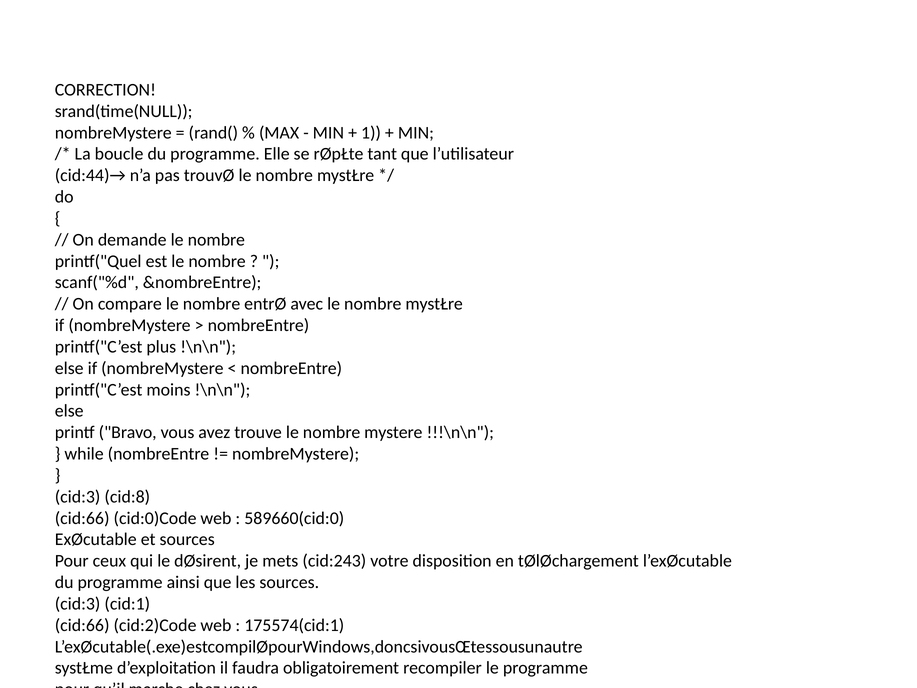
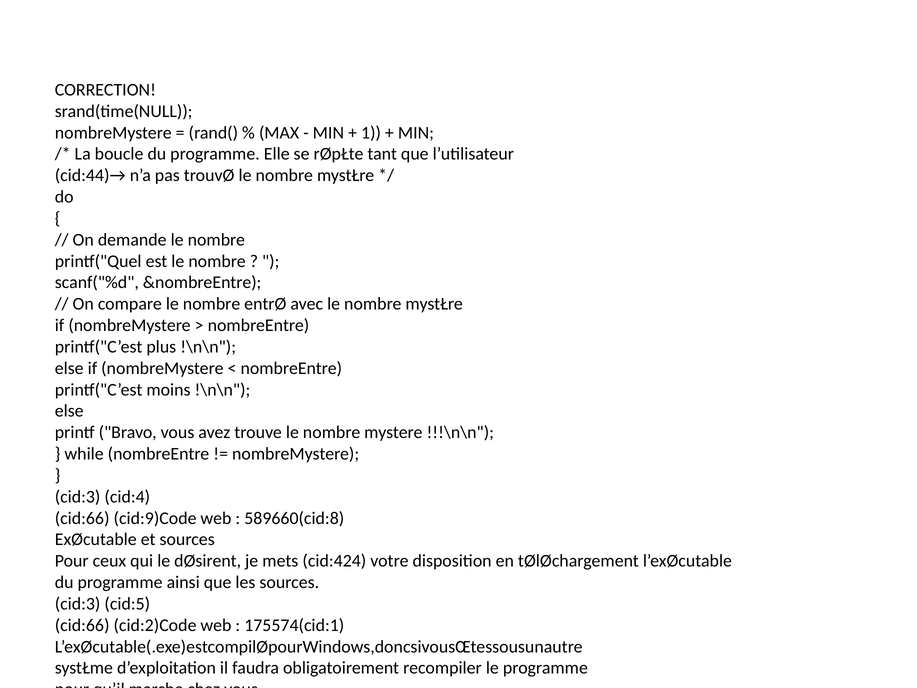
cid:8: cid:8 -> cid:4
cid:0)Code: cid:0)Code -> cid:9)Code
589660(cid:0: 589660(cid:0 -> 589660(cid:8
cid:243: cid:243 -> cid:424
cid:1: cid:1 -> cid:5
